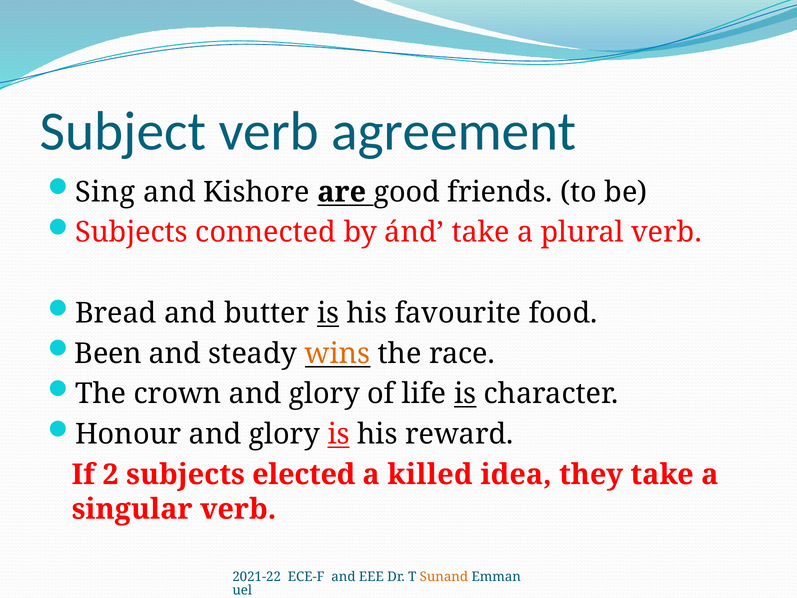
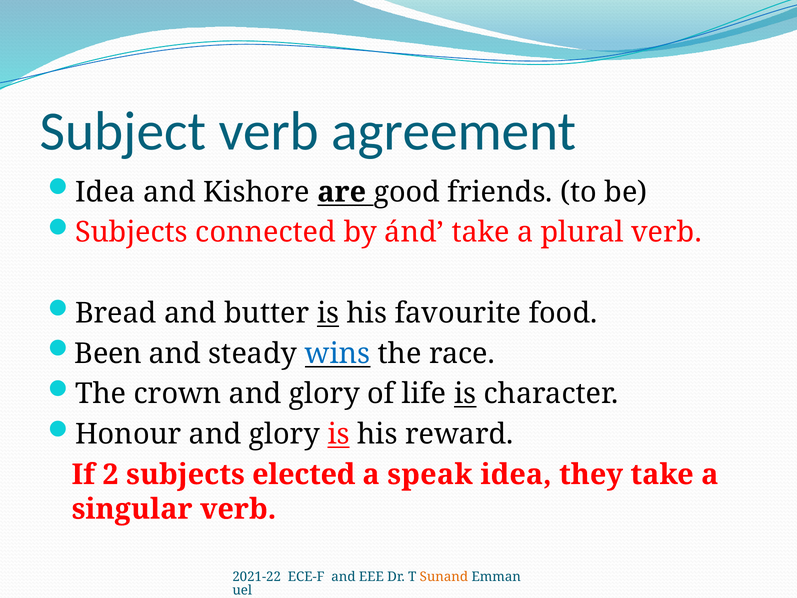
Sing at (105, 192): Sing -> Idea
wins colour: orange -> blue
killed: killed -> speak
